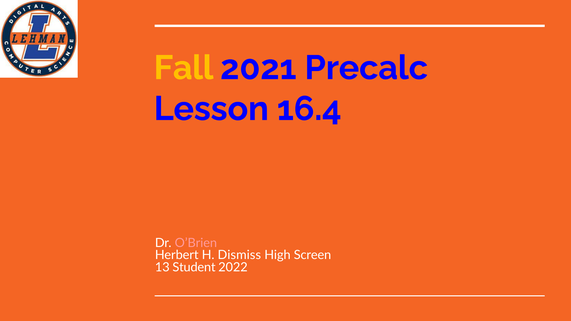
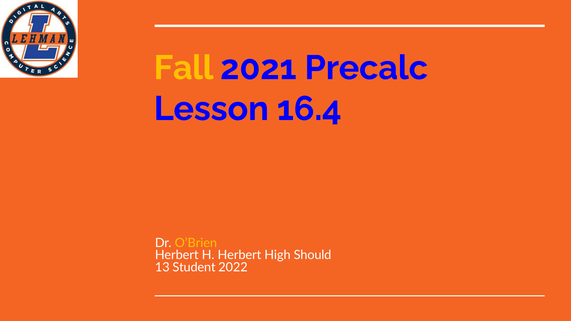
O’Brien colour: pink -> yellow
H Dismiss: Dismiss -> Herbert
Screen: Screen -> Should
